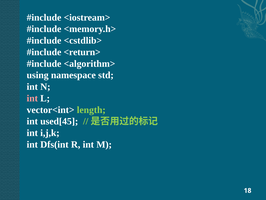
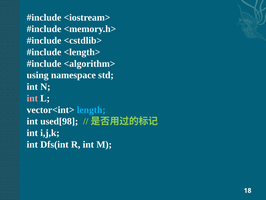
<return>: <return> -> <length>
length colour: light green -> light blue
used[45: used[45 -> used[98
